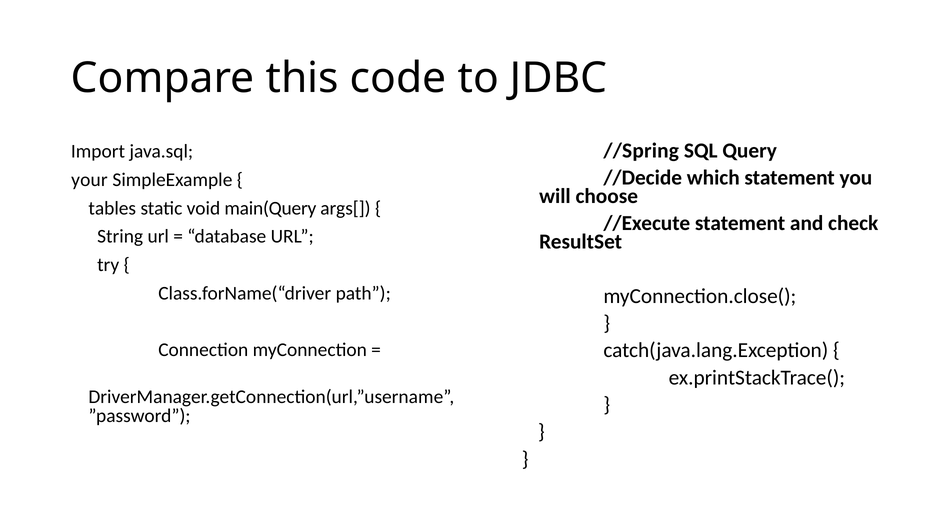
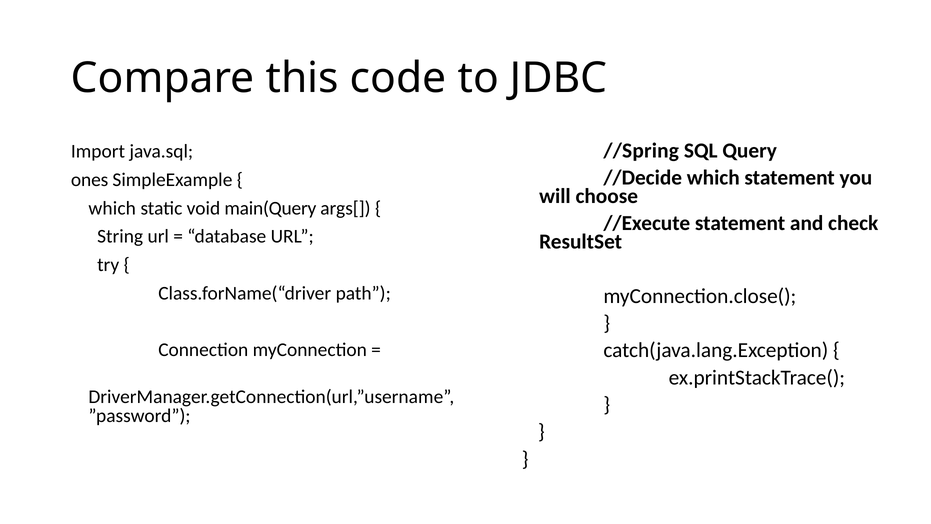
your: your -> ones
tables at (112, 208): tables -> which
